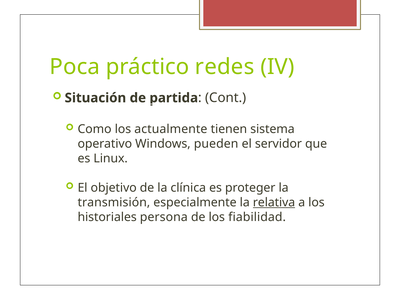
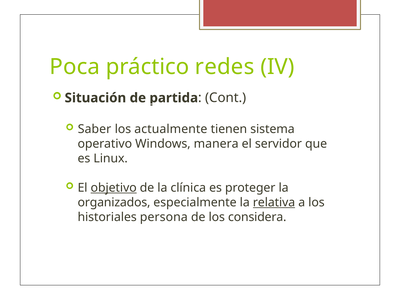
Como: Como -> Saber
pueden: pueden -> manera
objetivo underline: none -> present
transmisión: transmisión -> organizados
fiabilidad: fiabilidad -> considera
